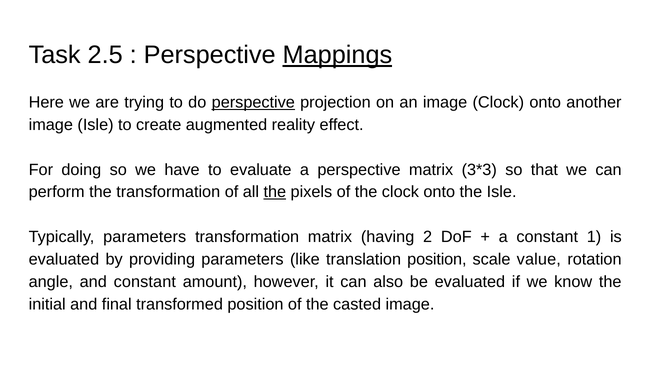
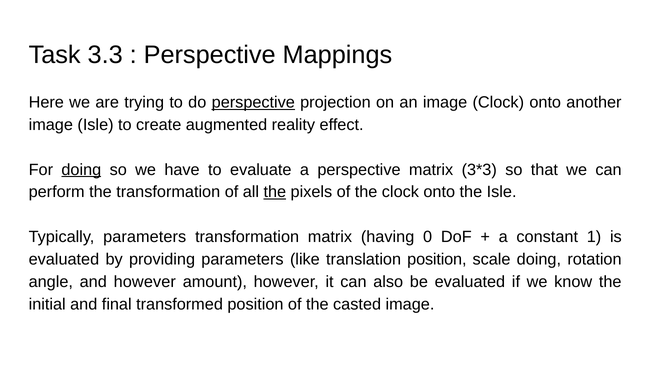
2.5: 2.5 -> 3.3
Mappings underline: present -> none
doing at (81, 170) underline: none -> present
2: 2 -> 0
scale value: value -> doing
and constant: constant -> however
